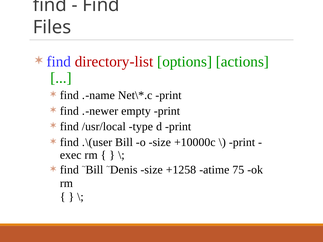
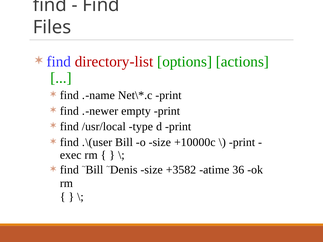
+1258: +1258 -> +3582
75: 75 -> 36
